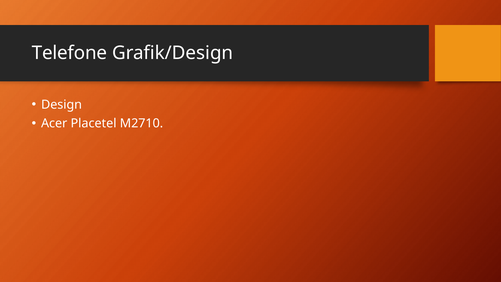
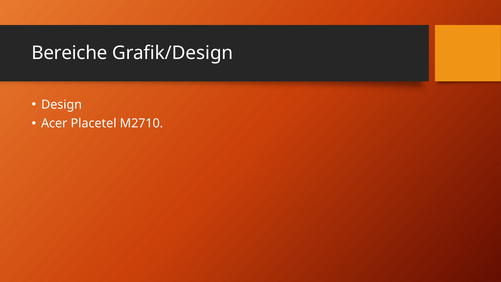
Telefone: Telefone -> Bereiche
